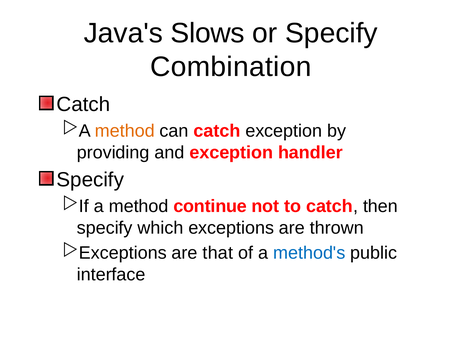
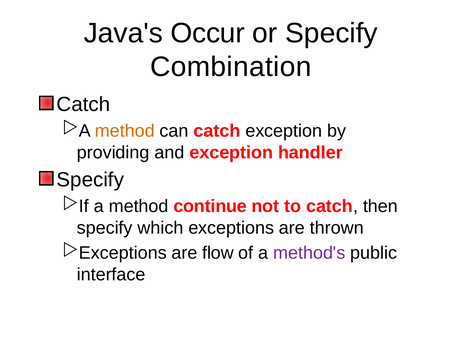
Slows: Slows -> Occur
that: that -> flow
method's colour: blue -> purple
